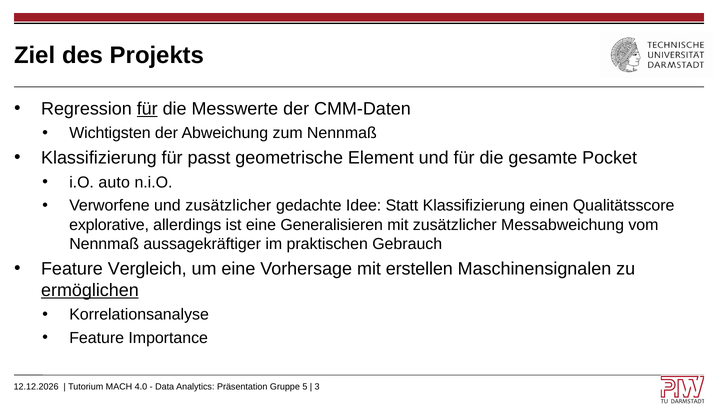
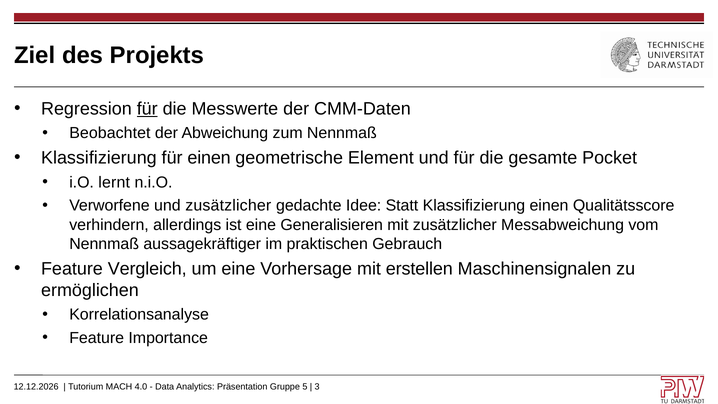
Wichtigsten: Wichtigsten -> Beobachtet
für passt: passt -> einen
auto: auto -> lernt
explorative: explorative -> verhindern
ermöglichen underline: present -> none
